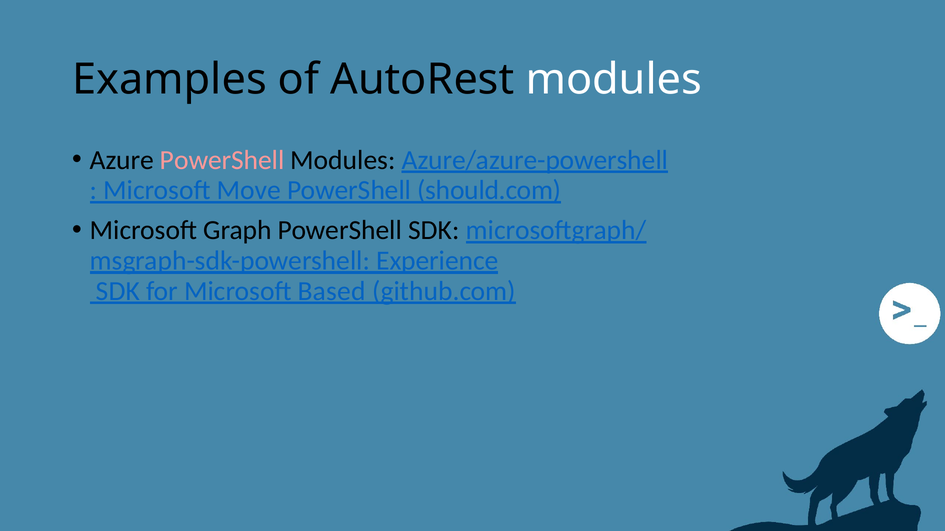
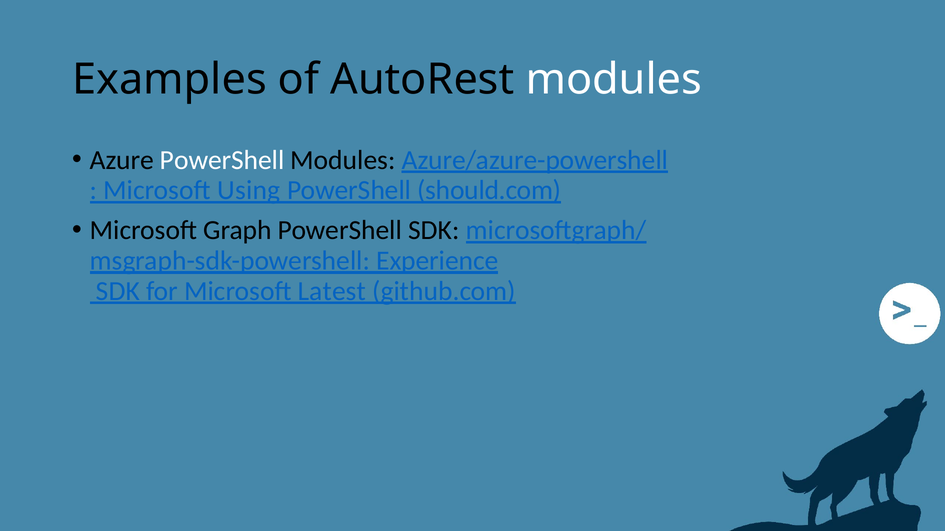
PowerShell at (222, 160) colour: pink -> white
Move: Move -> Using
Based: Based -> Latest
